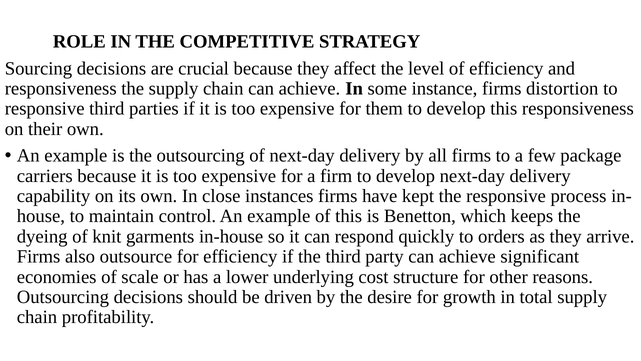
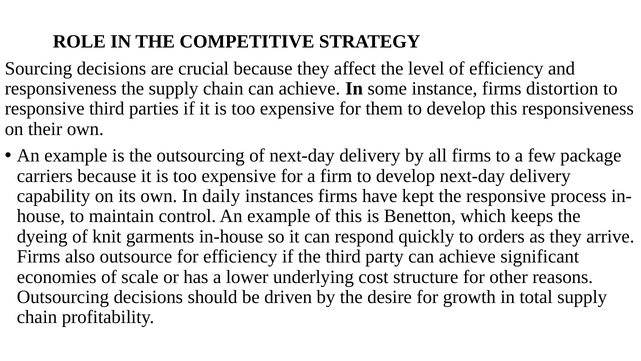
close: close -> daily
